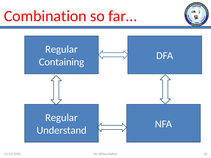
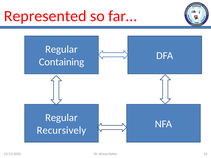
Combination: Combination -> Represented
Understand: Understand -> Recursively
